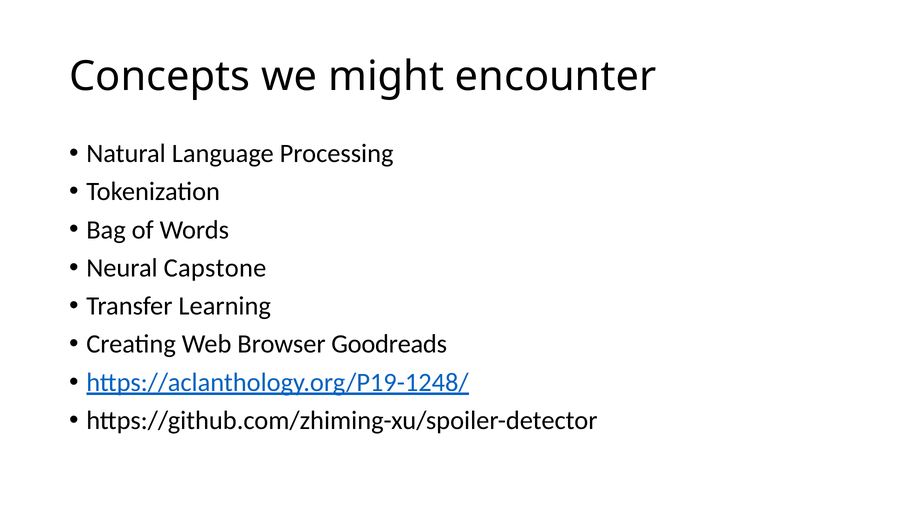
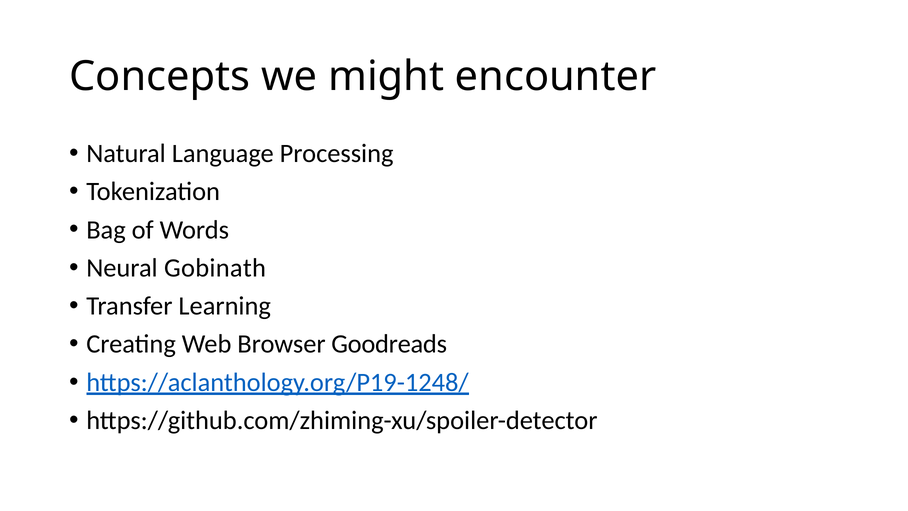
Capstone: Capstone -> Gobinath
